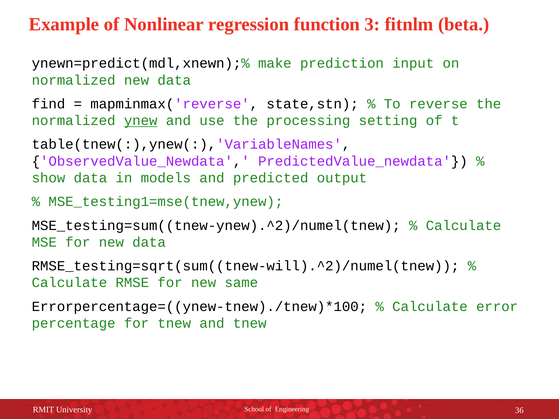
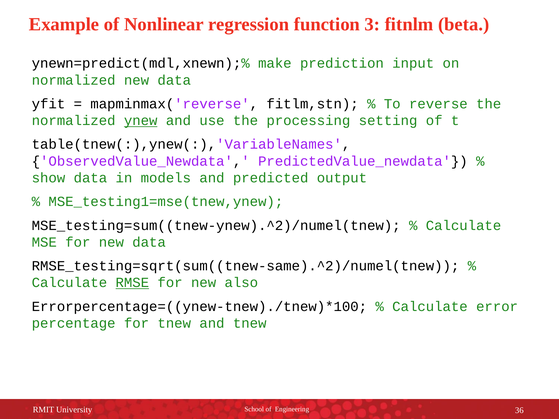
find: find -> yfit
state,stn: state,stn -> fitlm,stn
RMSE_testing=sqrt(sum((tnew-will).^2)/numel(tnew: RMSE_testing=sqrt(sum((tnew-will).^2)/numel(tnew -> RMSE_testing=sqrt(sum((tnew-same).^2)/numel(tnew
RMSE underline: none -> present
same: same -> also
